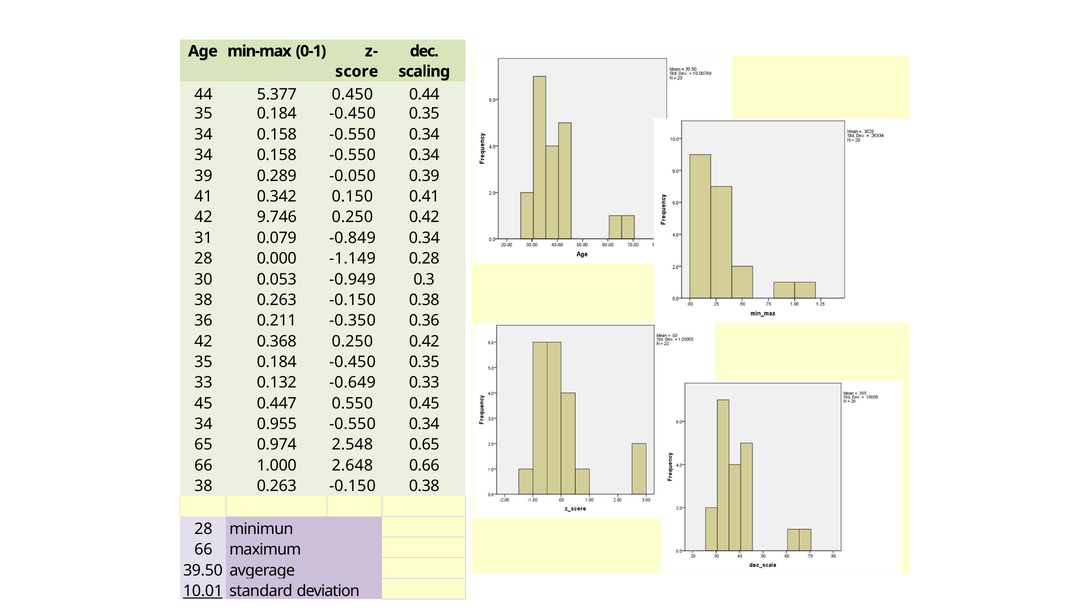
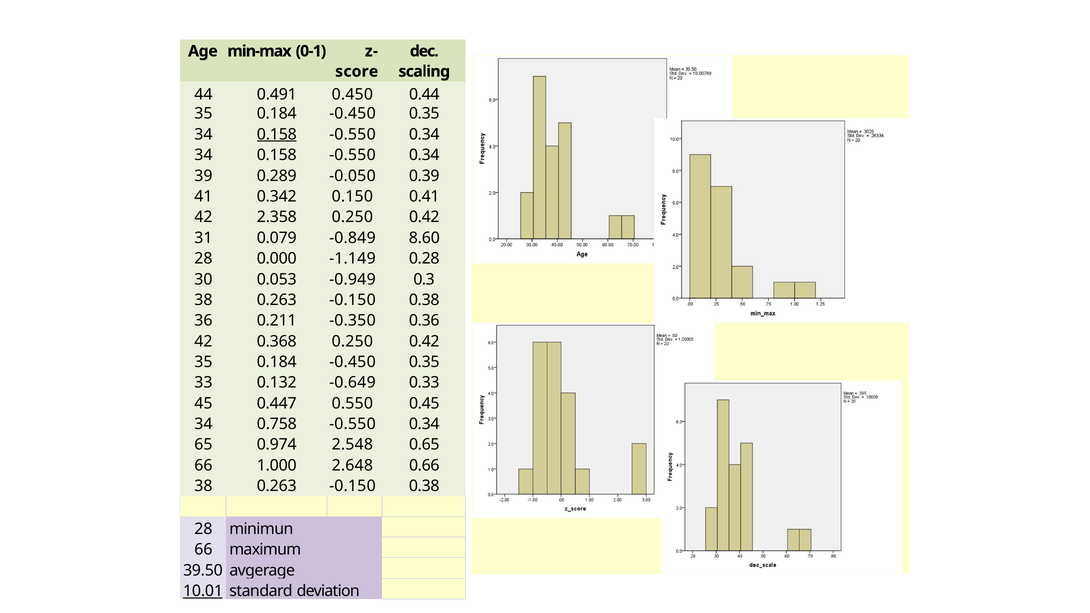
5.377: 5.377 -> 0.491
0.158 at (277, 134) underline: none -> present
9.746: 9.746 -> 2.358
‐0.849 0.34: 0.34 -> 8.60
0.955: 0.955 -> 0.758
